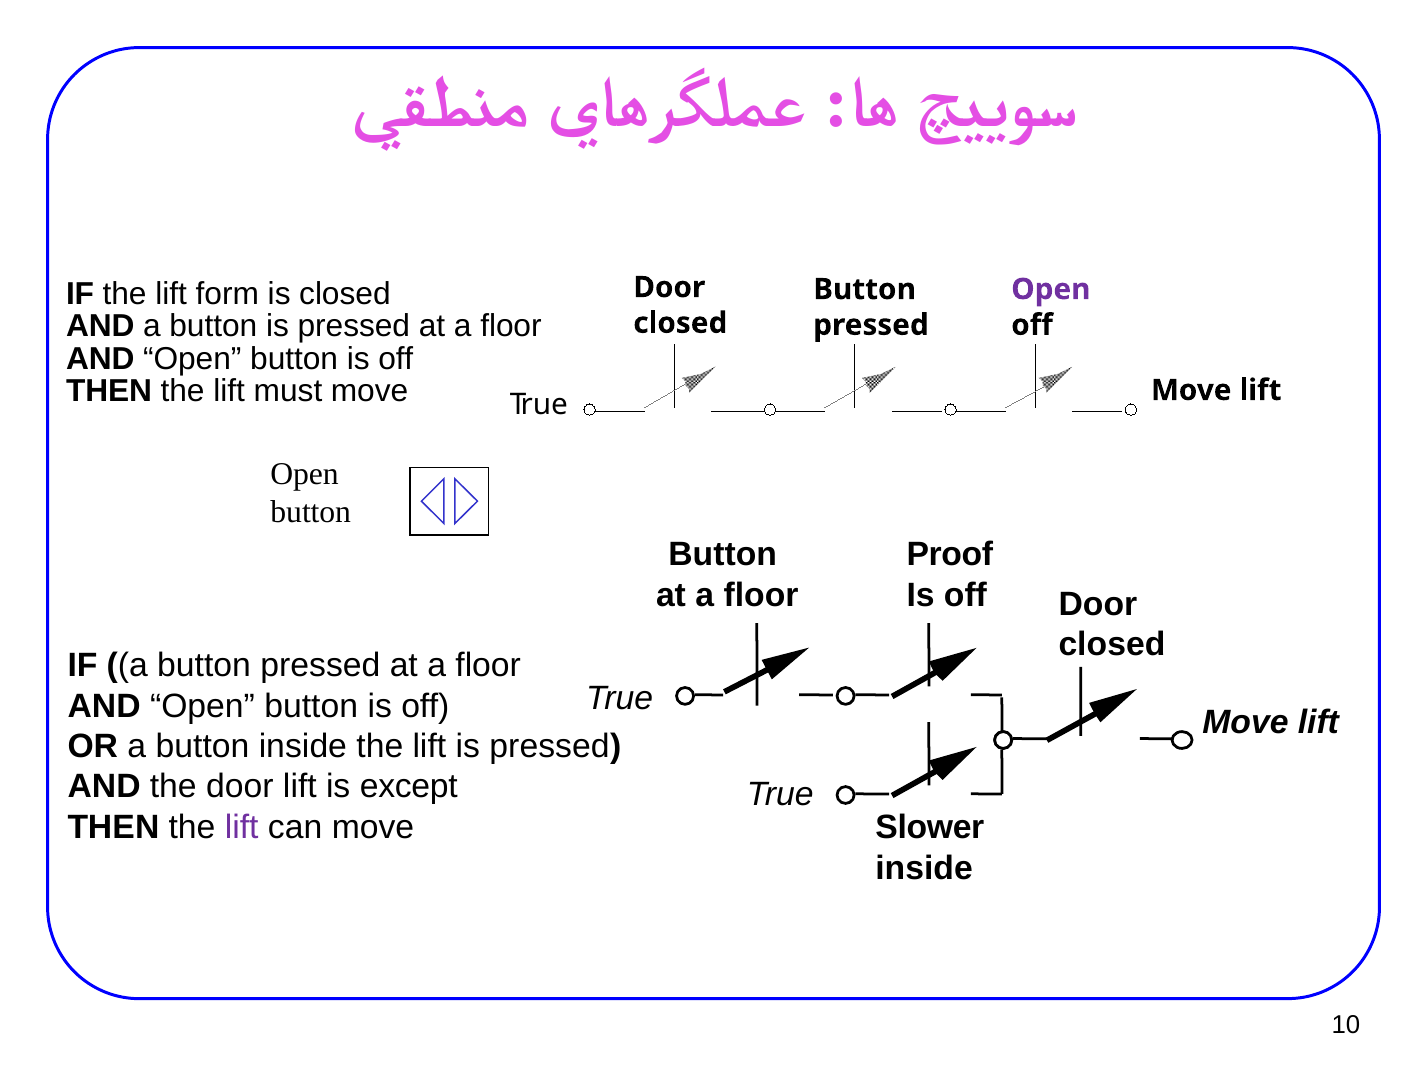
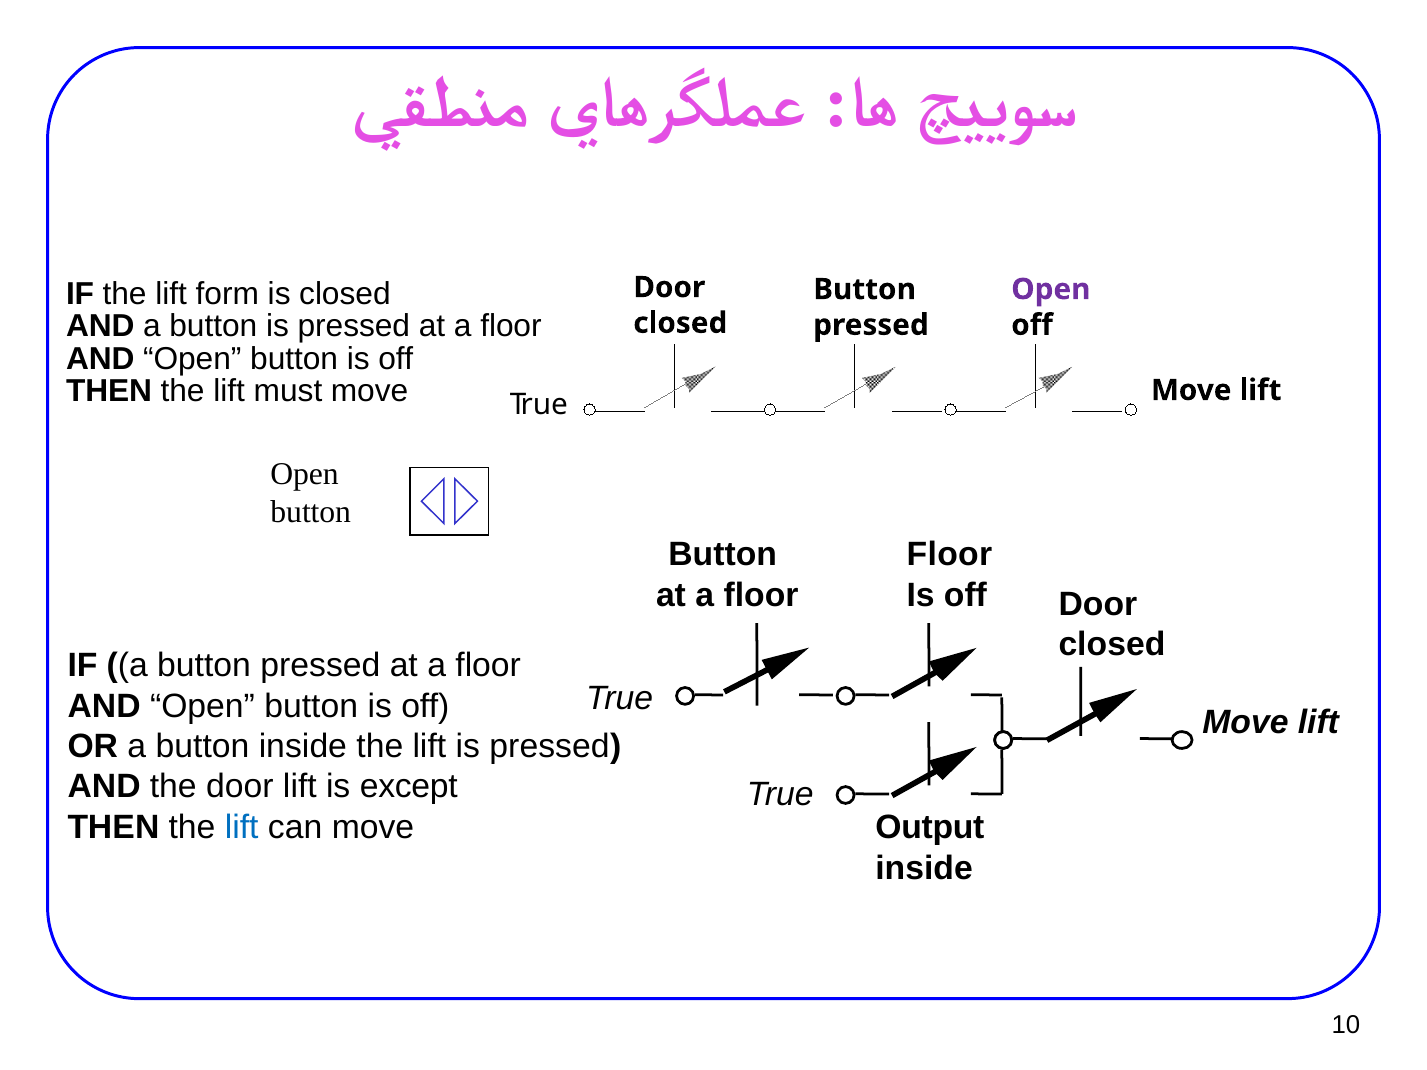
Proof at (950, 555): Proof -> Floor
lift at (242, 827) colour: purple -> blue
Slower: Slower -> Output
